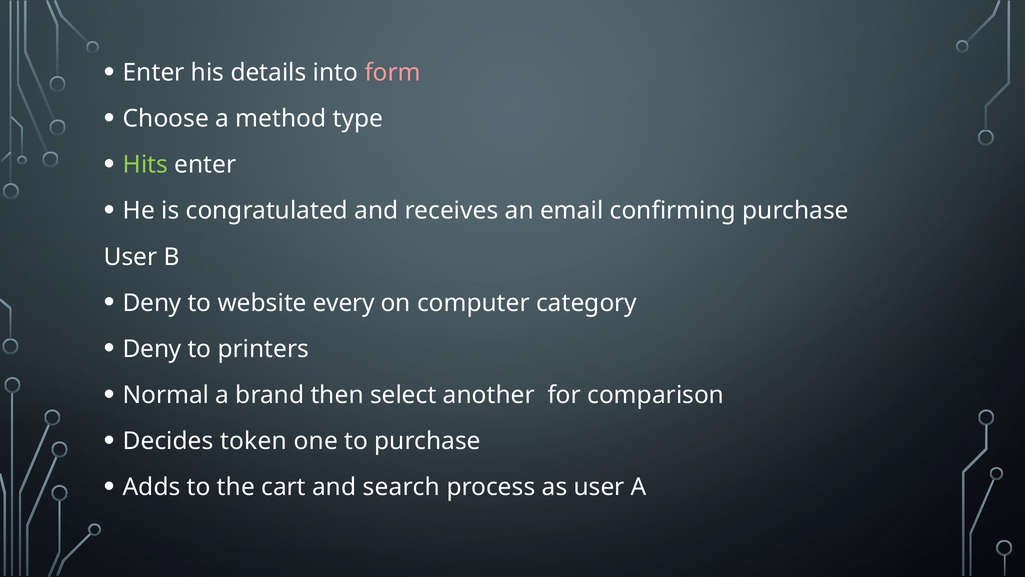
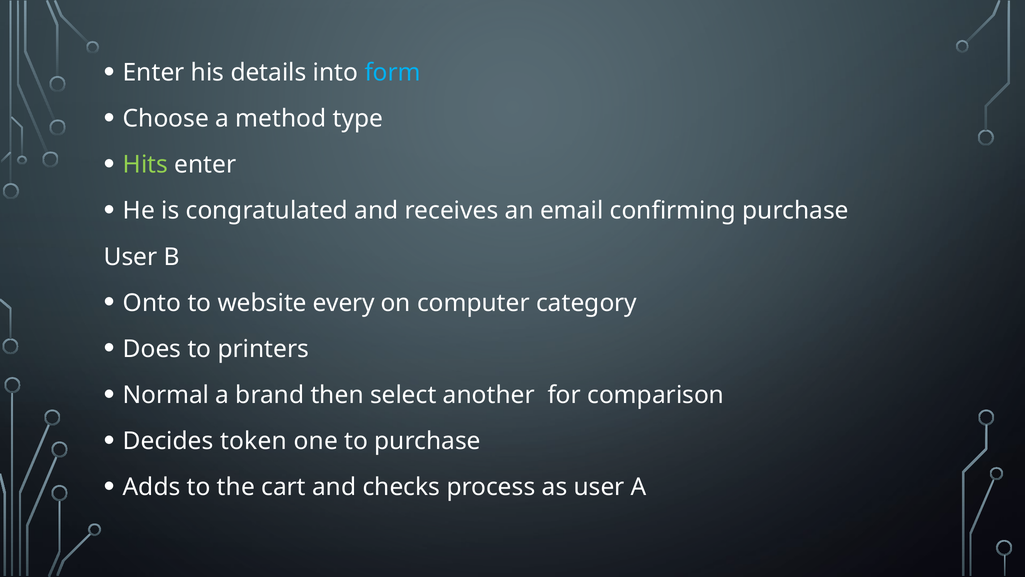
form colour: pink -> light blue
Deny at (152, 303): Deny -> Onto
Deny at (152, 349): Deny -> Does
search: search -> checks
